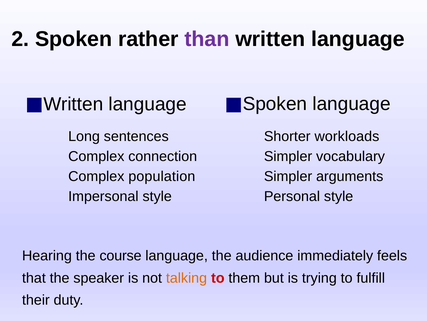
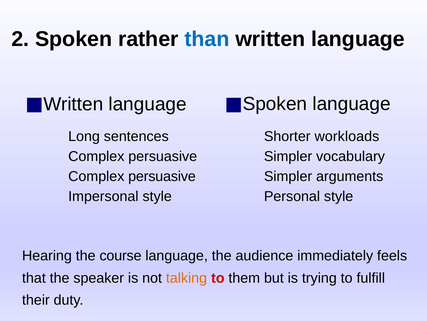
than colour: purple -> blue
connection at (163, 156): connection -> persuasive
population at (162, 176): population -> persuasive
